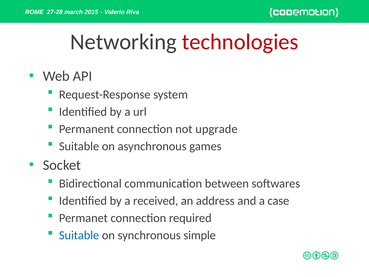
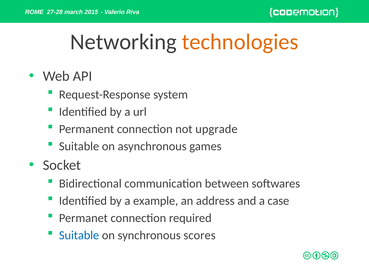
technologies colour: red -> orange
received: received -> example
simple: simple -> scores
